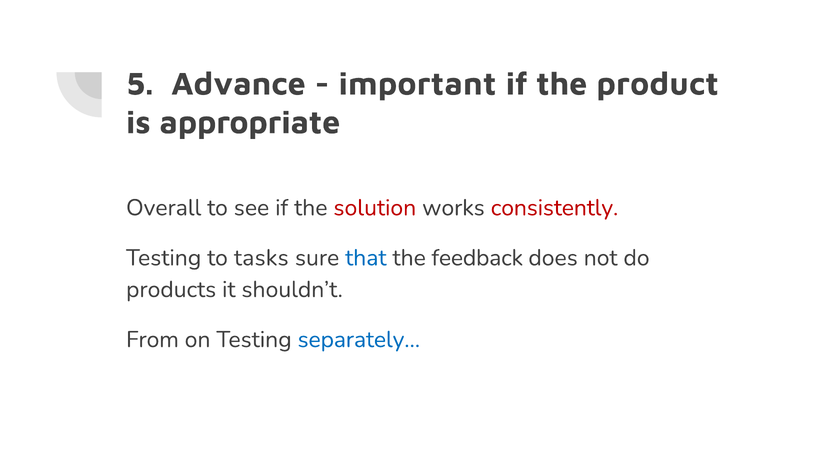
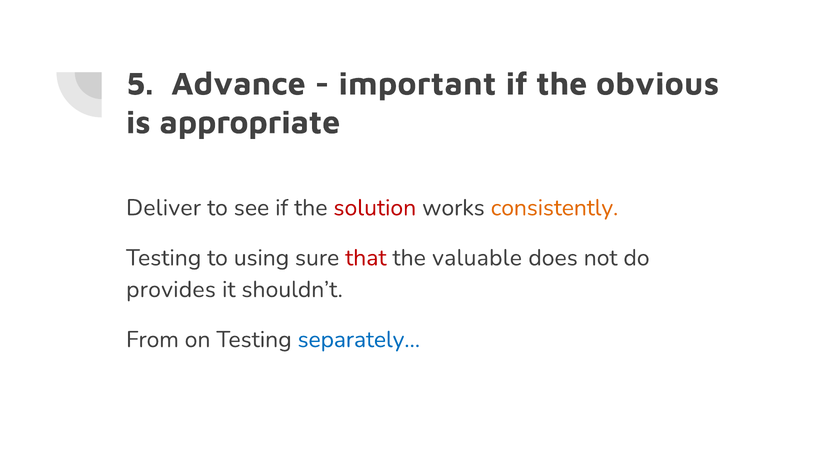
product: product -> obvious
Overall: Overall -> Deliver
consistently colour: red -> orange
tasks: tasks -> using
that colour: blue -> red
feedback: feedback -> valuable
products: products -> provides
